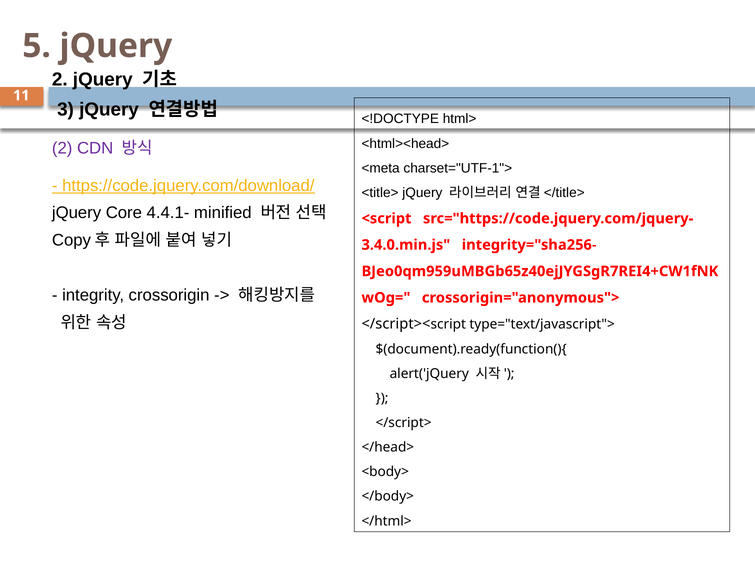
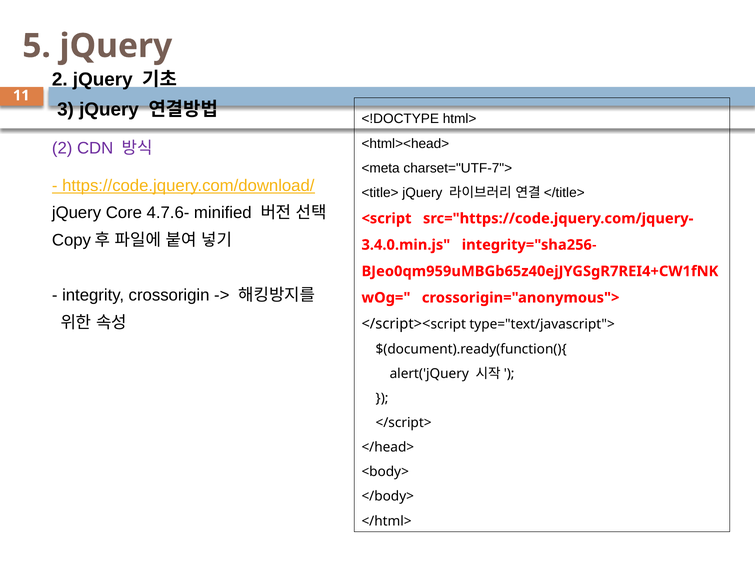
charset="UTF-1">: charset="UTF-1"> -> charset="UTF-7">
4.4.1-: 4.4.1- -> 4.7.6-
